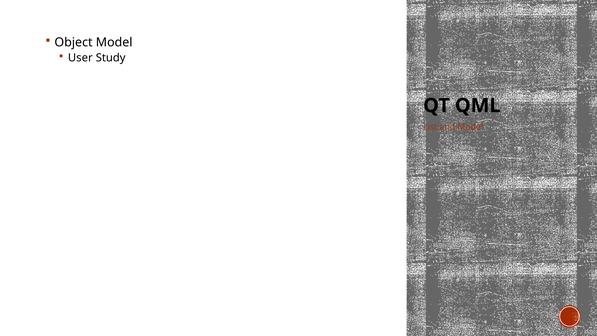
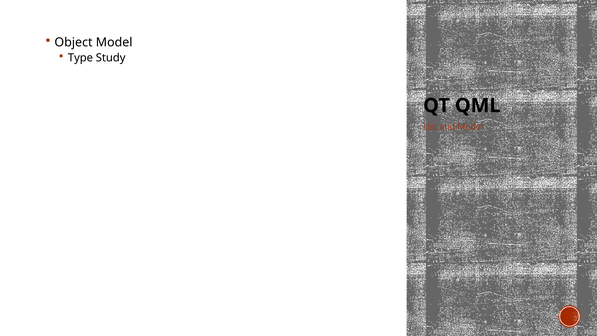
User: User -> Type
